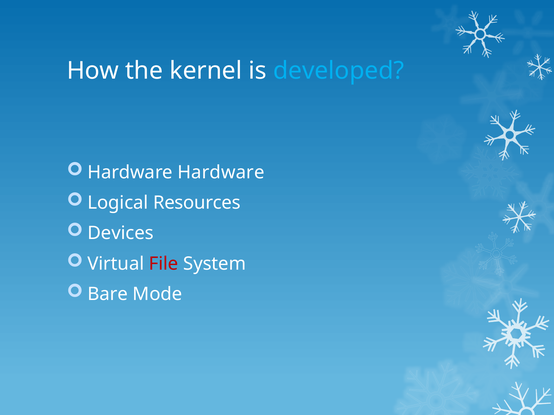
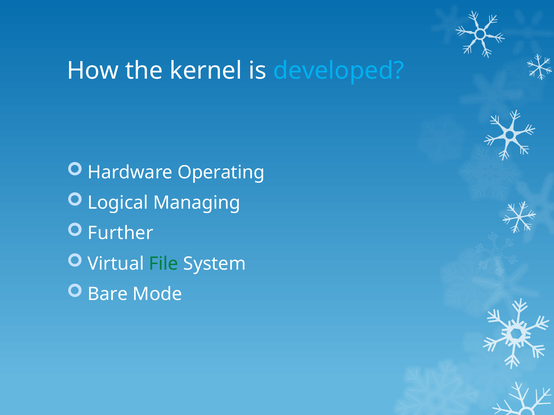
Hardware Hardware: Hardware -> Operating
Resources: Resources -> Managing
Devices: Devices -> Further
File colour: red -> green
